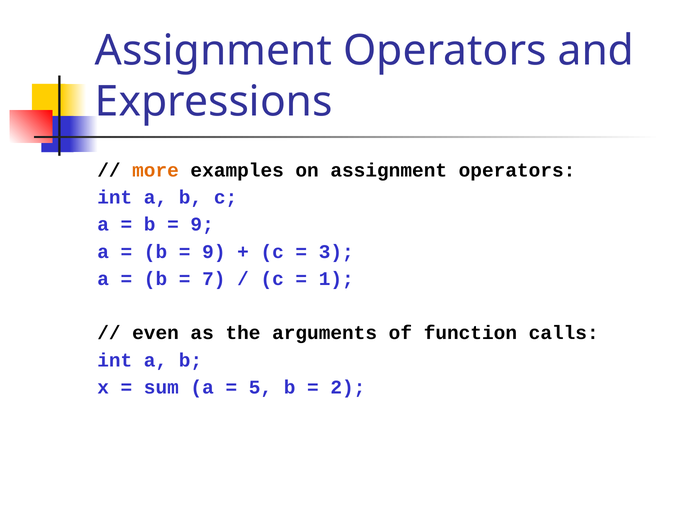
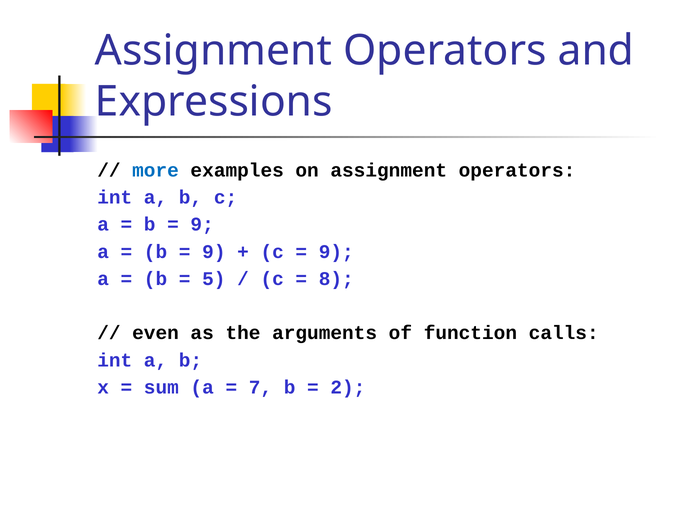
more colour: orange -> blue
3 at (336, 252): 3 -> 9
7: 7 -> 5
1: 1 -> 8
5: 5 -> 7
